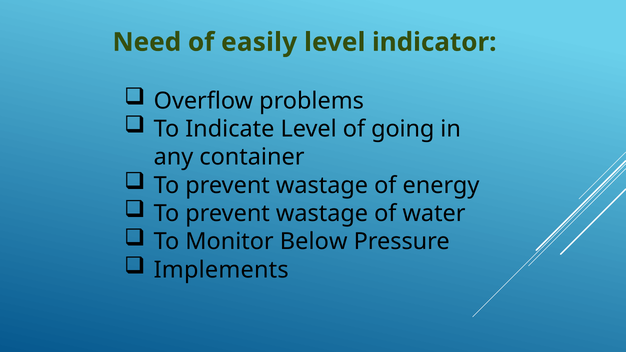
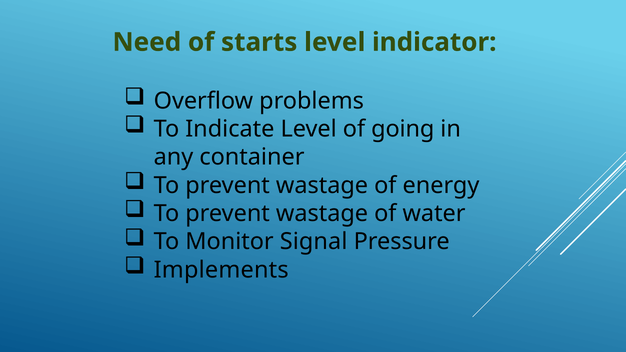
easily: easily -> starts
Below: Below -> Signal
